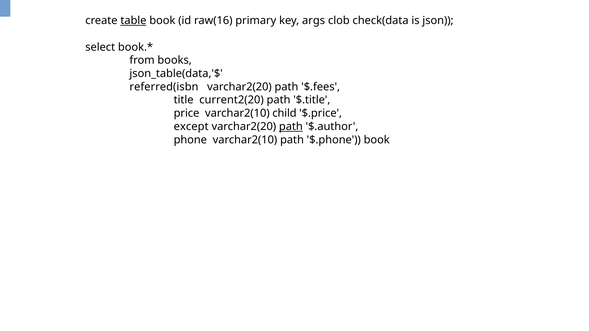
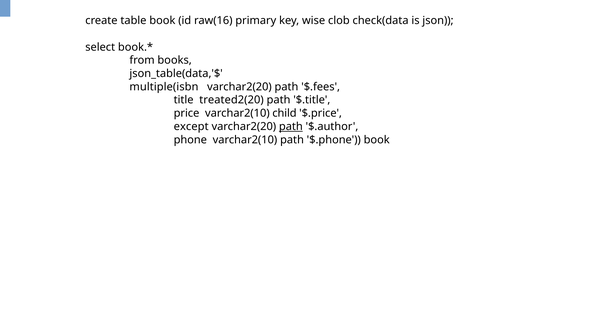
table underline: present -> none
args: args -> wise
referred(isbn: referred(isbn -> multiple(isbn
current2(20: current2(20 -> treated2(20
